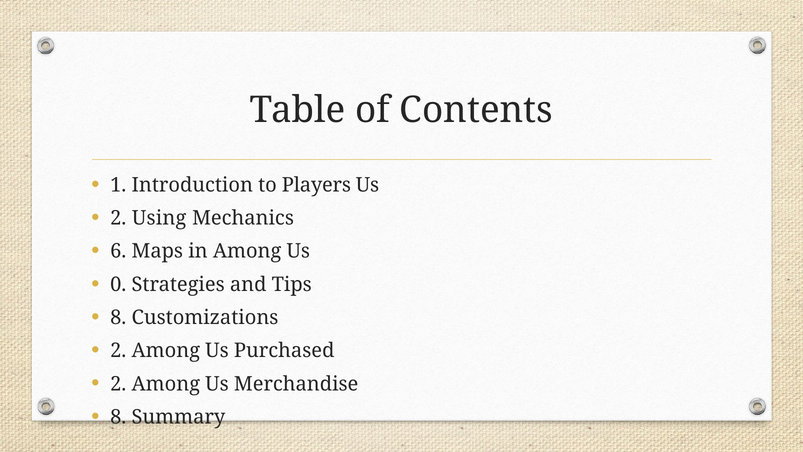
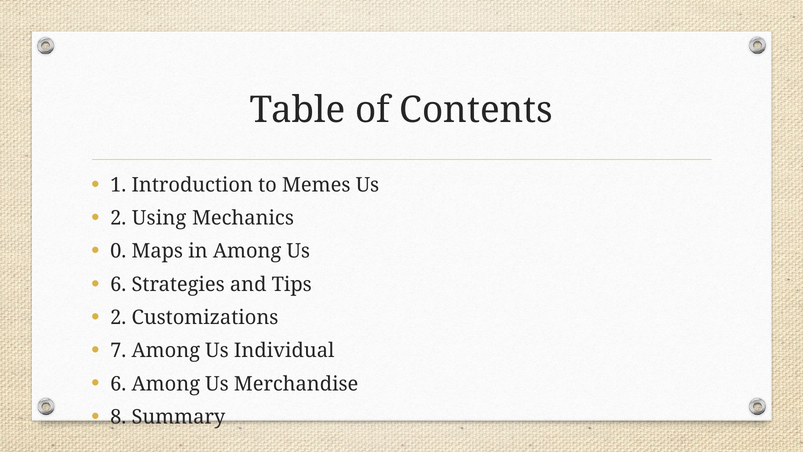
Players: Players -> Memes
6: 6 -> 0
0 at (118, 284): 0 -> 6
8 at (118, 317): 8 -> 2
2 at (118, 350): 2 -> 7
Purchased: Purchased -> Individual
2 at (118, 384): 2 -> 6
